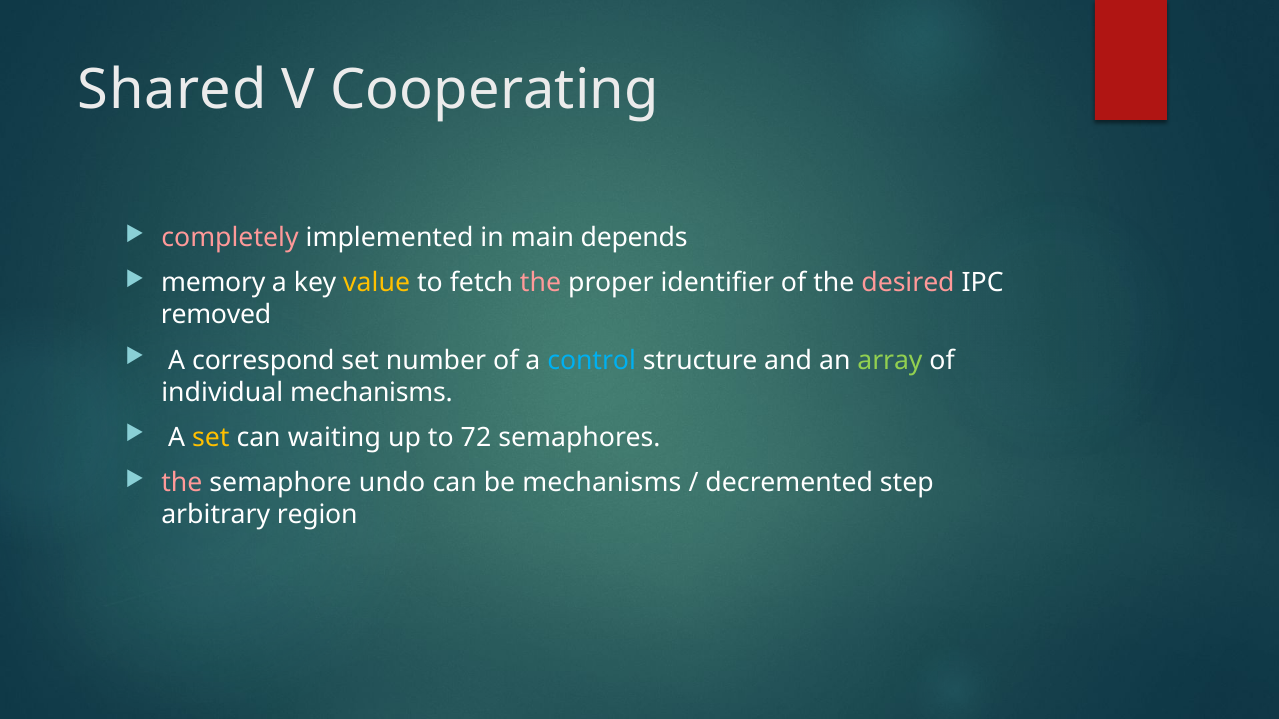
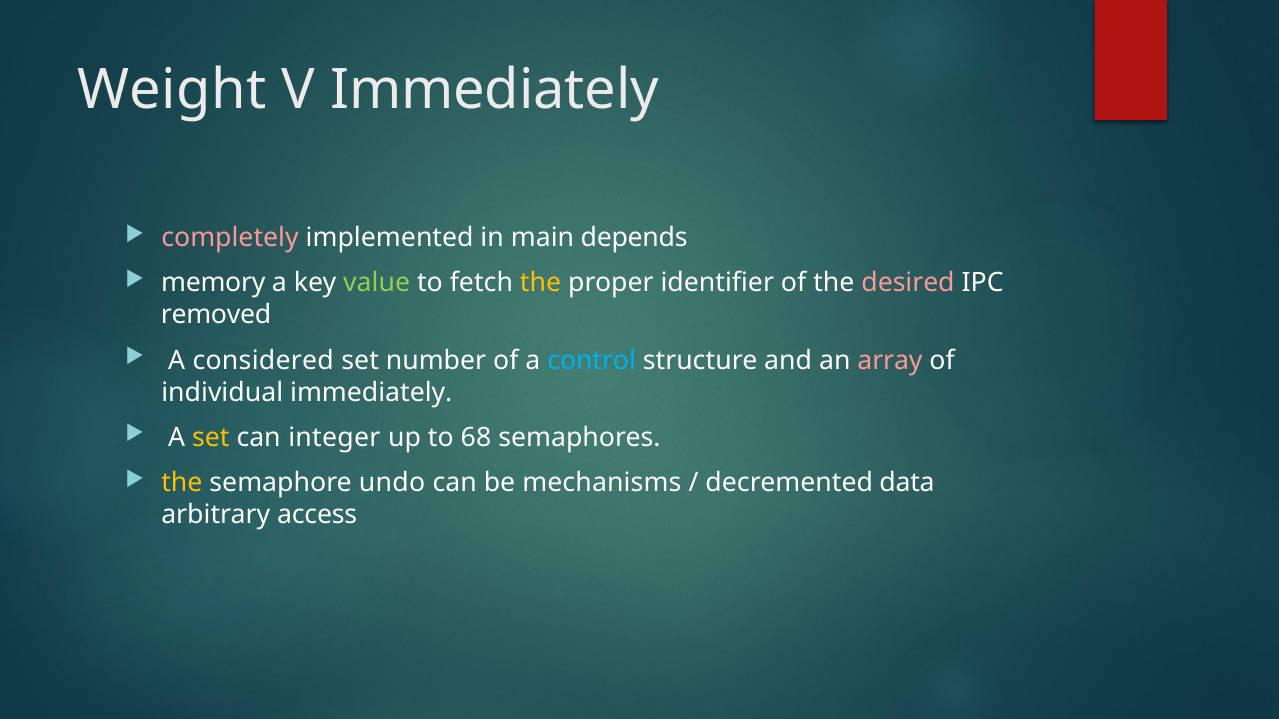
Shared: Shared -> Weight
V Cooperating: Cooperating -> Immediately
value colour: yellow -> light green
the at (541, 283) colour: pink -> yellow
correspond: correspond -> considered
array colour: light green -> pink
individual mechanisms: mechanisms -> immediately
waiting: waiting -> integer
72: 72 -> 68
the at (182, 483) colour: pink -> yellow
step: step -> data
region: region -> access
